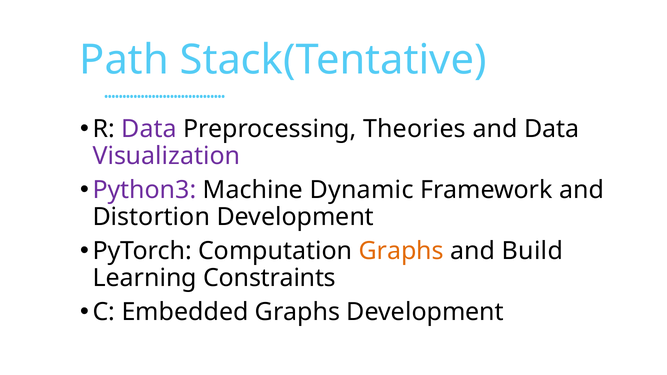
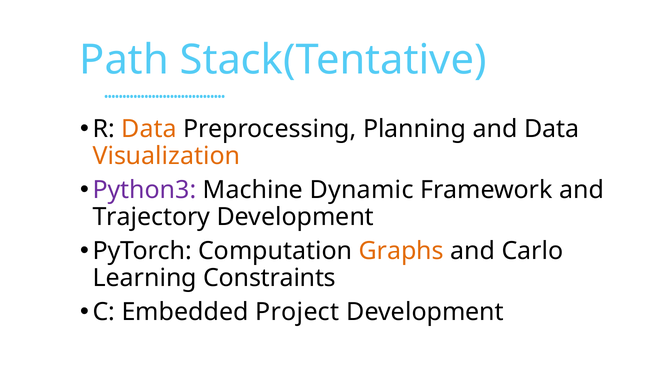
Data at (149, 129) colour: purple -> orange
Theories: Theories -> Planning
Visualization colour: purple -> orange
Distortion: Distortion -> Trajectory
Build: Build -> Carlo
Embedded Graphs: Graphs -> Project
